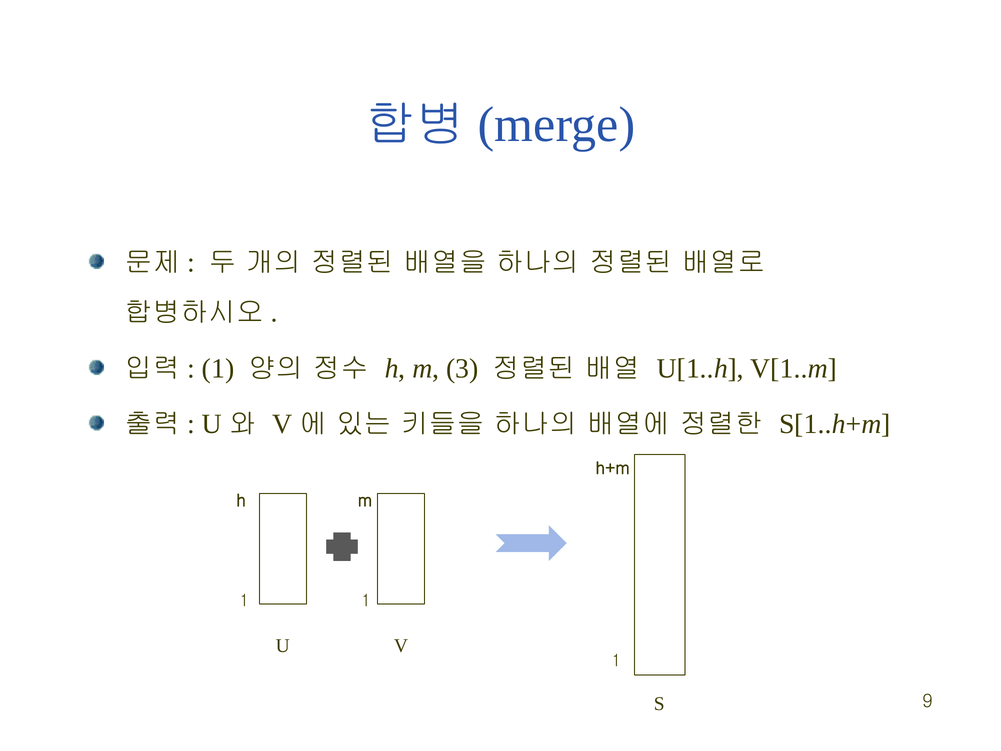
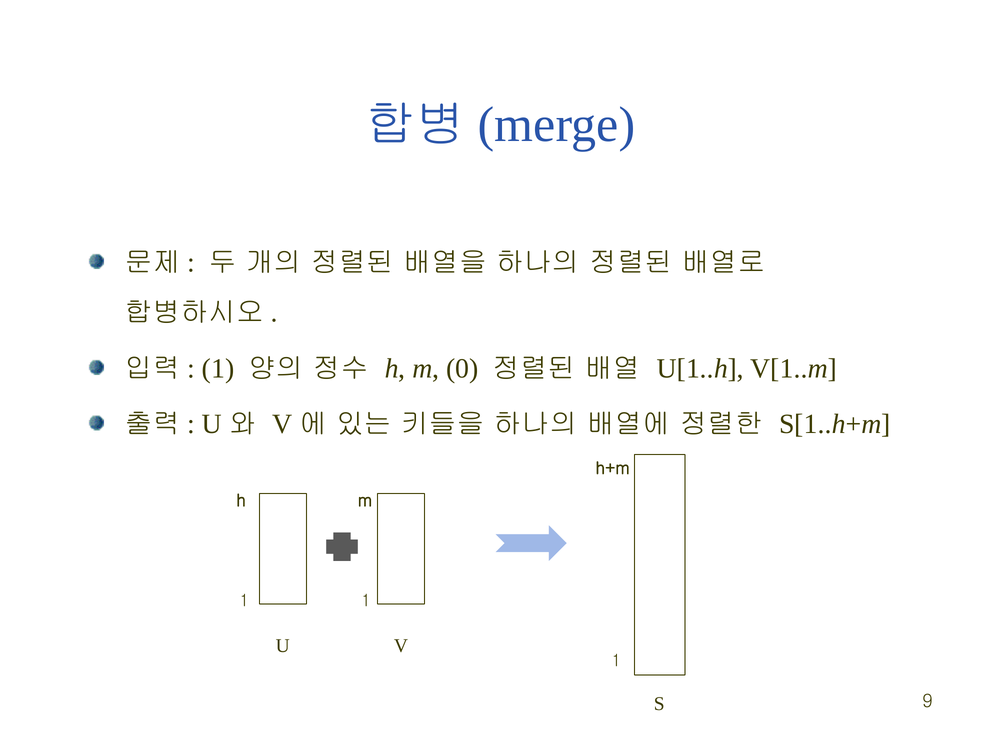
3: 3 -> 0
